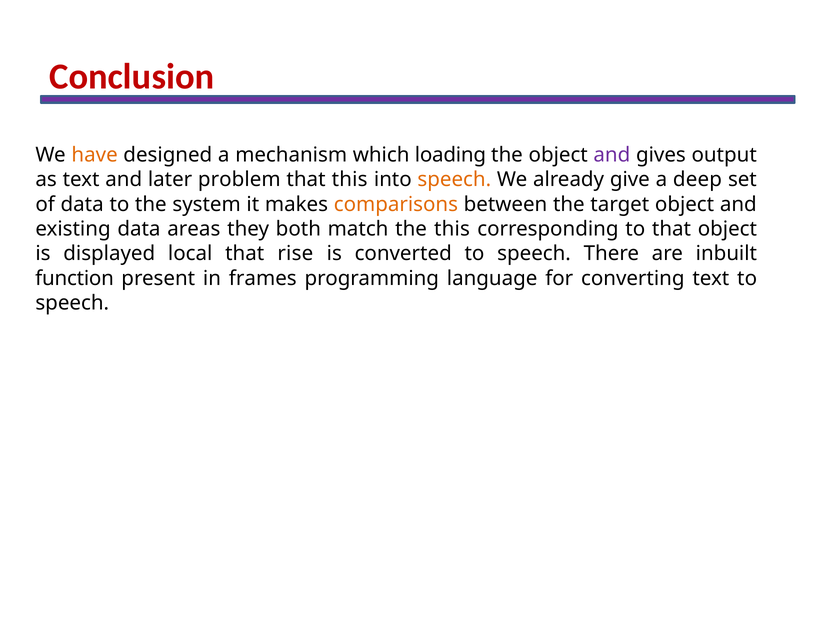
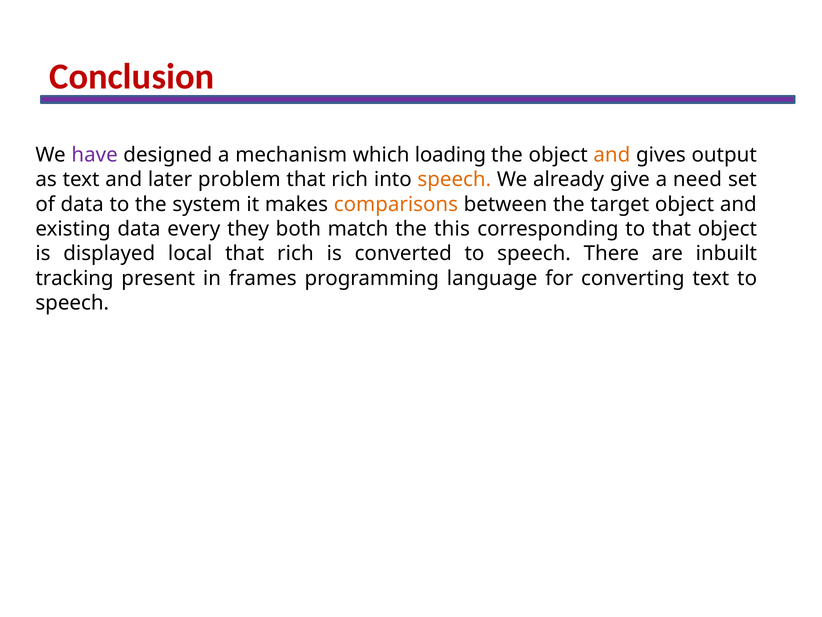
have colour: orange -> purple
and at (612, 155) colour: purple -> orange
this at (350, 179): this -> rich
deep: deep -> need
areas: areas -> every
rise at (295, 253): rise -> rich
function: function -> tracking
